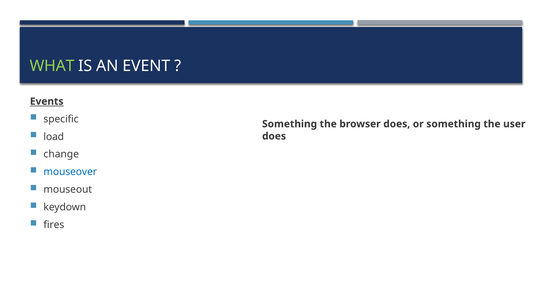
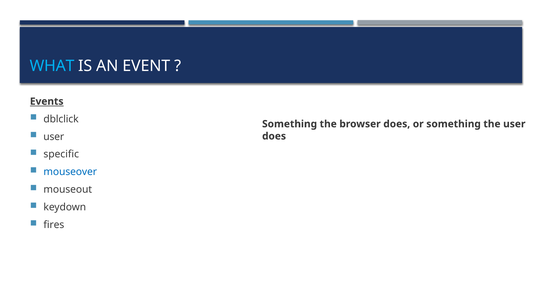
WHAT colour: light green -> light blue
specific: specific -> dblclick
load at (54, 137): load -> user
change: change -> specific
